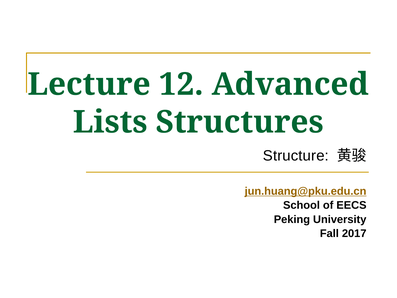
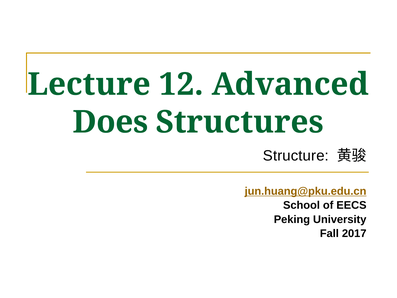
Lists: Lists -> Does
